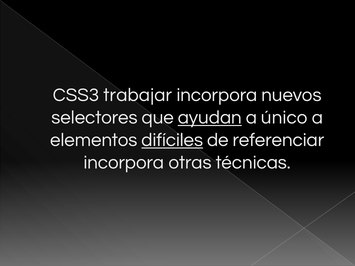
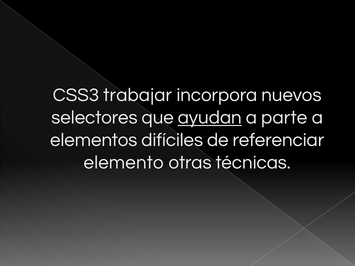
único: único -> parte
difíciles underline: present -> none
incorpora at (124, 163): incorpora -> elemento
